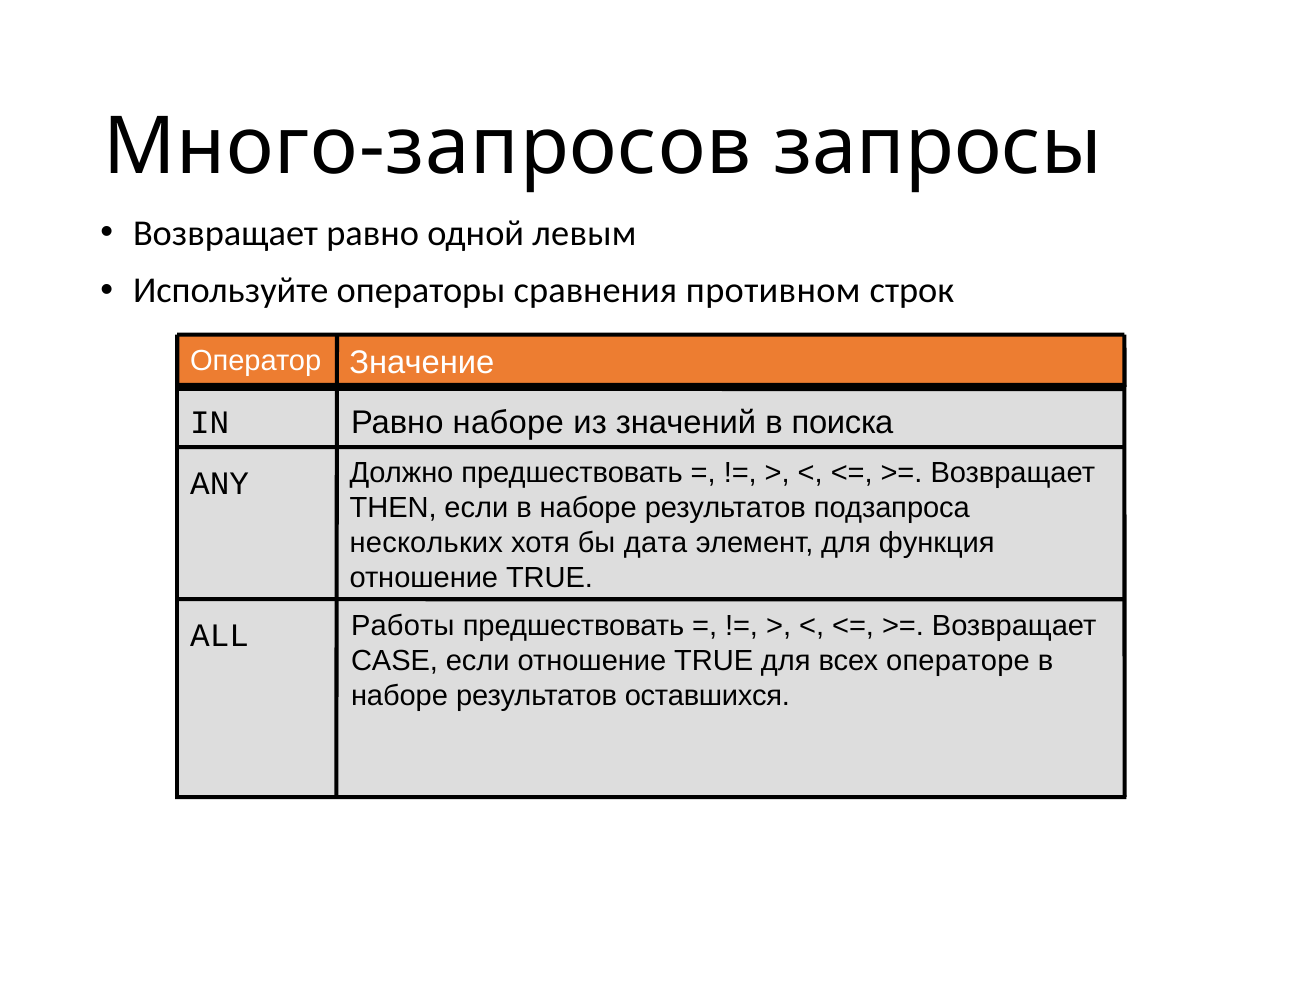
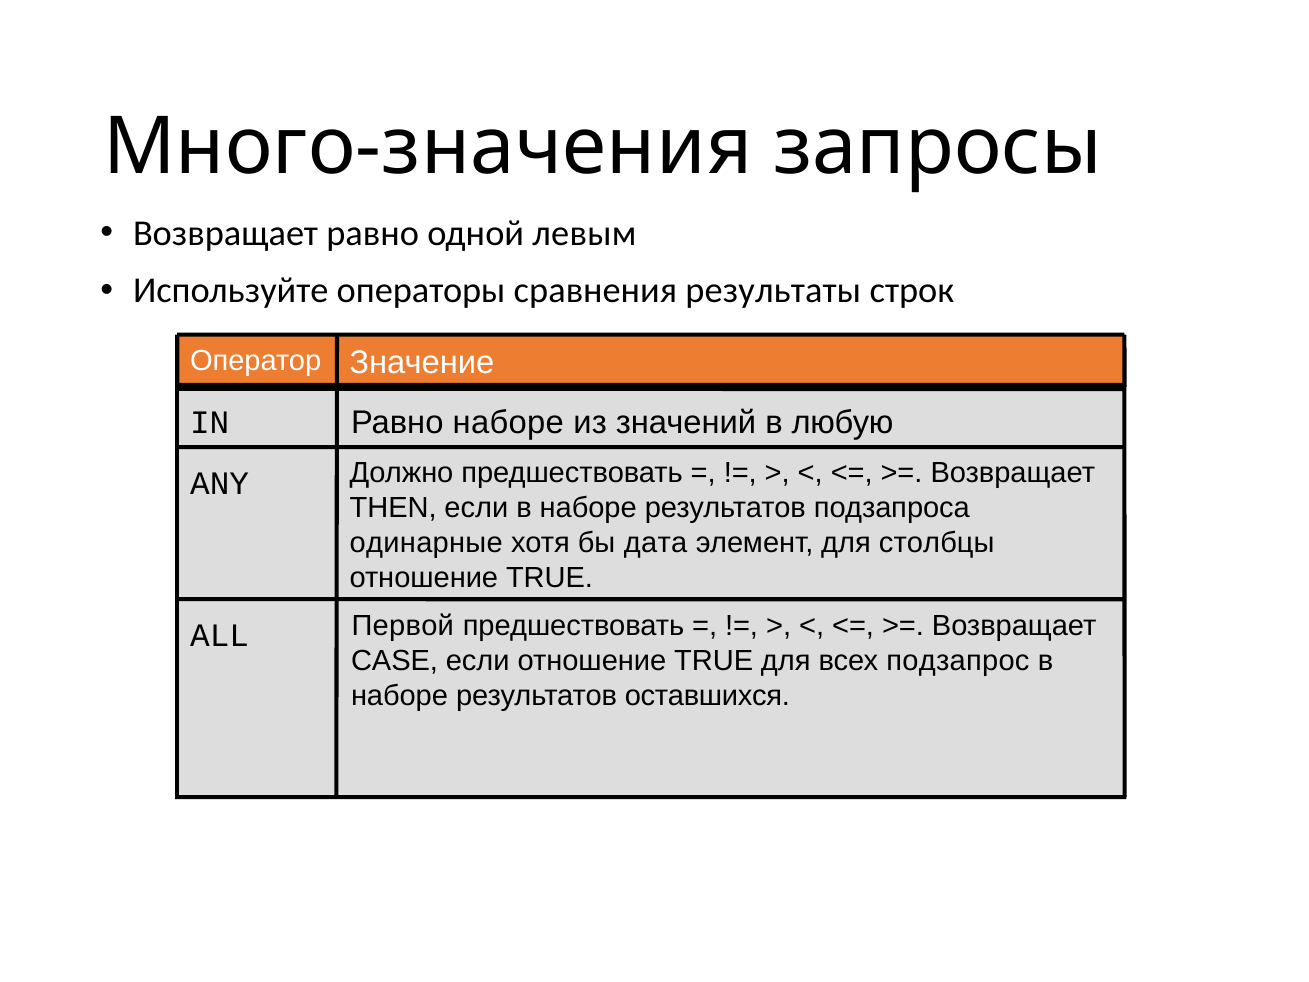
Много-запросов: Много-запросов -> Много-значения
противном: противном -> результаты
поиска: поиска -> любую
нескольких: нескольких -> одинарные
функция: функция -> столбцы
Работы: Работы -> Первой
операторе: операторе -> подзапрос
